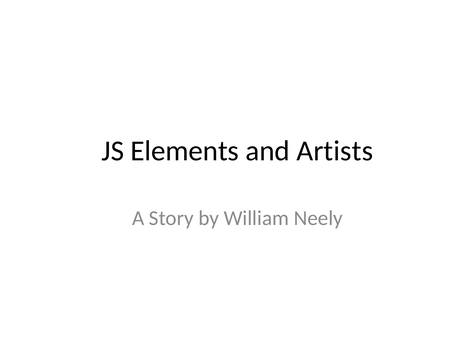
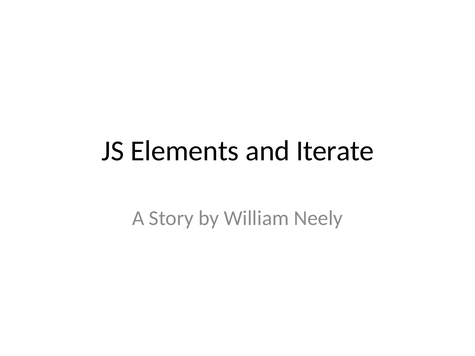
Artists: Artists -> Iterate
